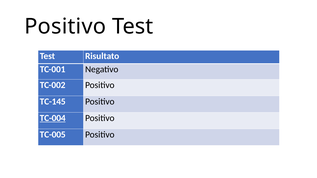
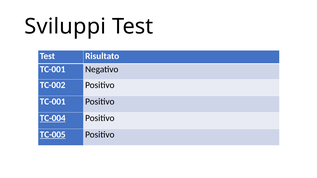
Positivo at (65, 27): Positivo -> Sviluppi
TC-145 at (53, 102): TC-145 -> TC-001
TC-005 underline: none -> present
